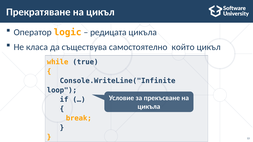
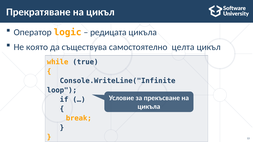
класа: класа -> която
който: който -> целта
